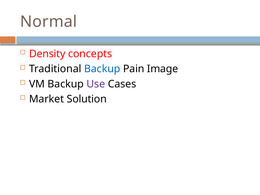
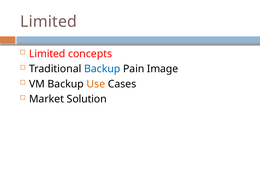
Normal at (49, 22): Normal -> Limited
Density at (47, 54): Density -> Limited
Use colour: purple -> orange
